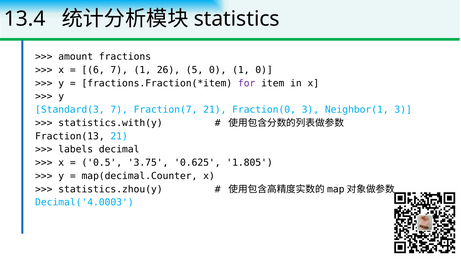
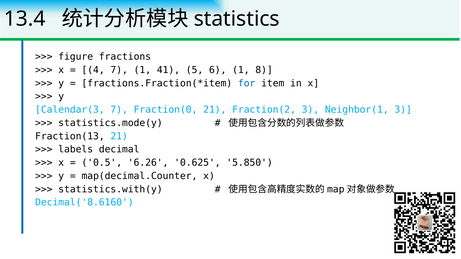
amount: amount -> figure
6: 6 -> 4
26: 26 -> 41
5 0: 0 -> 6
1 0: 0 -> 8
for colour: purple -> blue
Standard(3: Standard(3 -> Calendar(3
Fraction(7: Fraction(7 -> Fraction(0
Fraction(0: Fraction(0 -> Fraction(2
statistics.with(y: statistics.with(y -> statistics.mode(y
3.75: 3.75 -> 6.26
1.805: 1.805 -> 5.850
statistics.zhou(y: statistics.zhou(y -> statistics.with(y
Decimal('4.0003: Decimal('4.0003 -> Decimal('8.6160
